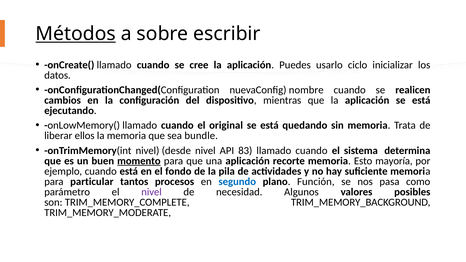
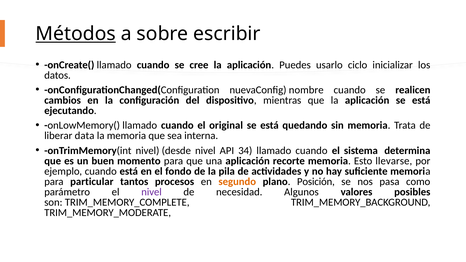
ellos: ellos -> data
bundle: bundle -> interna
83: 83 -> 34
momento underline: present -> none
mayoría: mayoría -> llevarse
segundo colour: blue -> orange
Función: Función -> Posición
